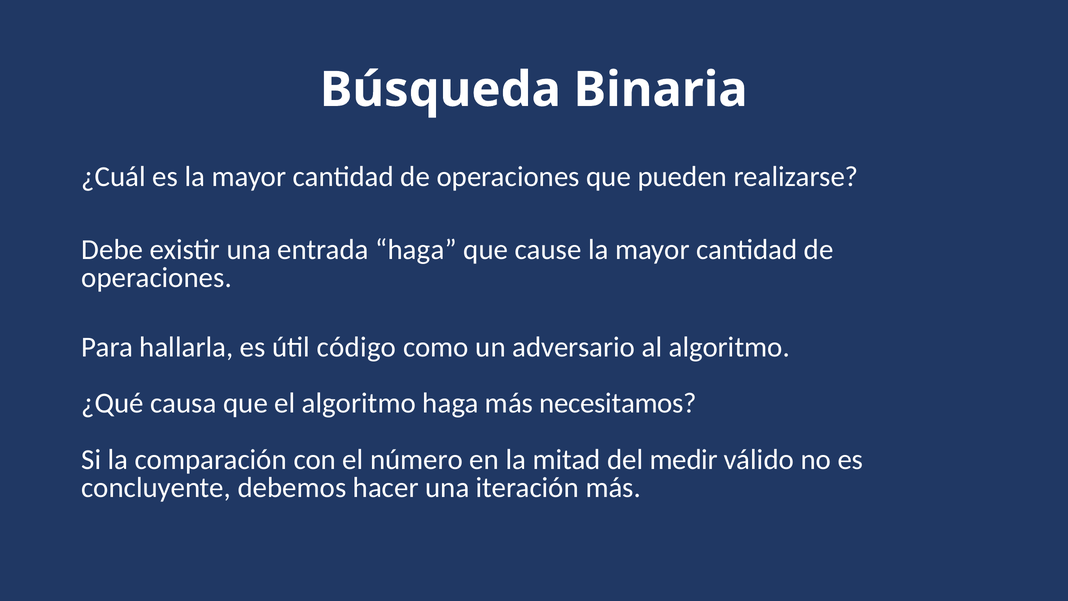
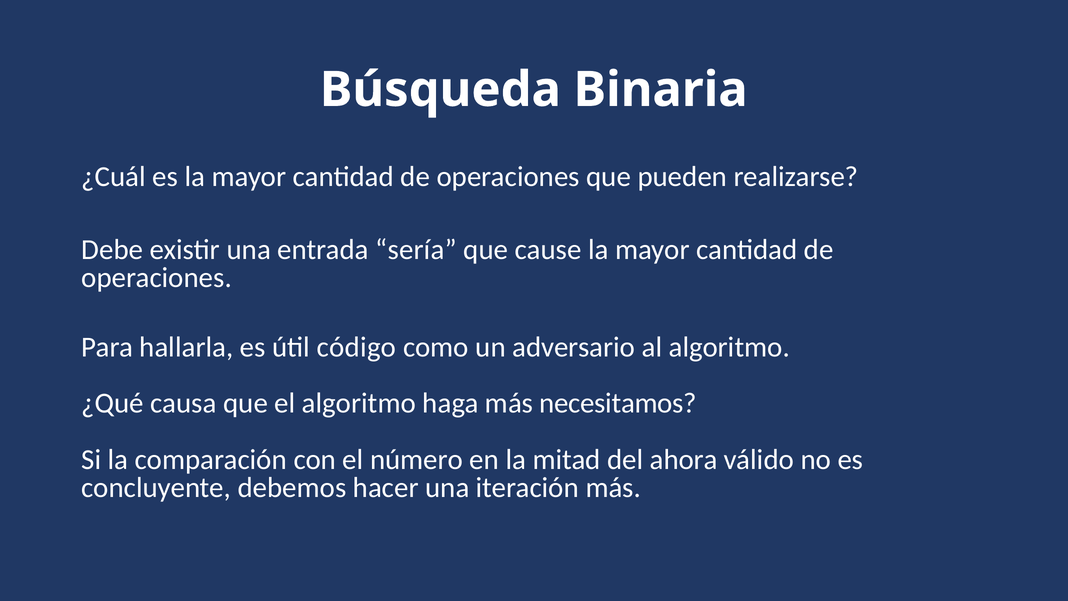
entrada haga: haga -> sería
medir: medir -> ahora
